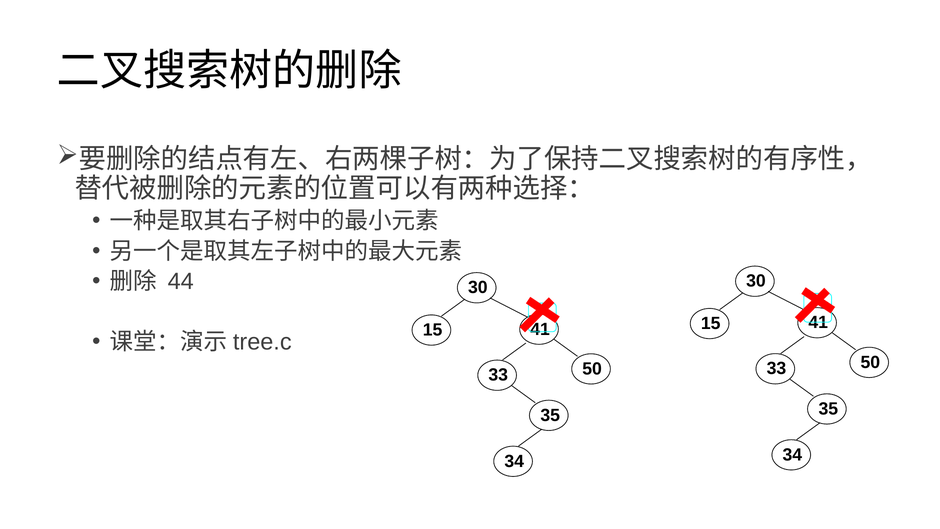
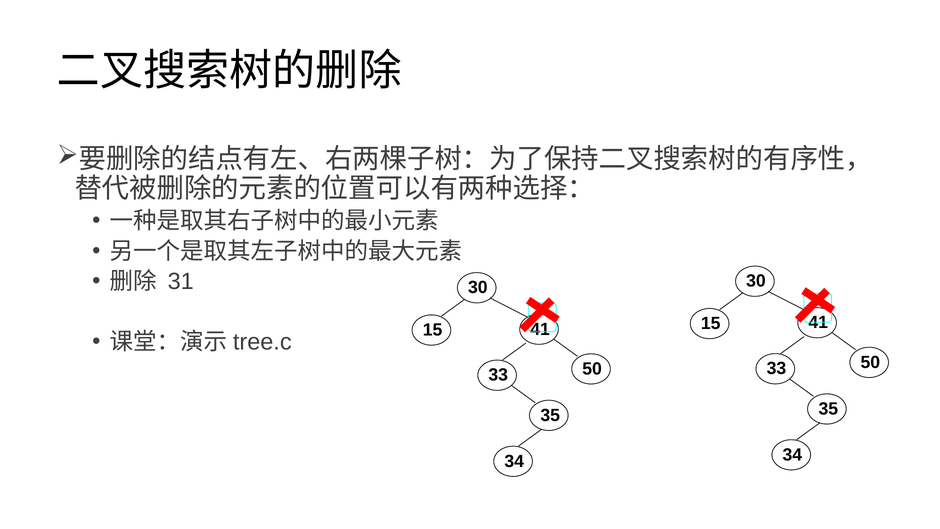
44: 44 -> 31
